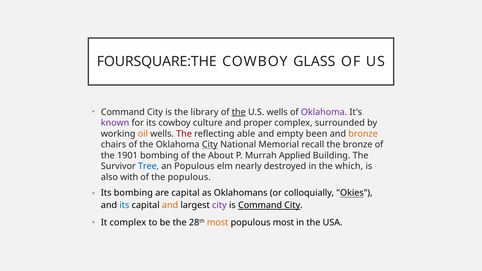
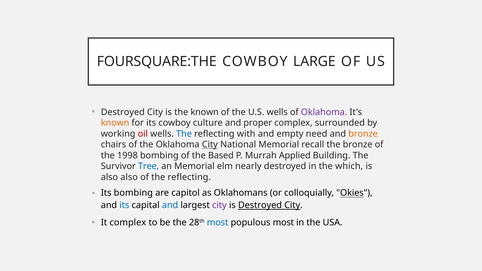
GLASS: GLASS -> LARGE
Command at (123, 112): Command -> Destroyed
the library: library -> known
the at (239, 112) underline: present -> none
known at (115, 123) colour: purple -> orange
oil colour: orange -> red
The at (184, 134) colour: red -> blue
able: able -> with
been: been -> need
1901: 1901 -> 1998
About: About -> Based
an Populous: Populous -> Memorial
also with: with -> also
of the populous: populous -> reflecting
are capital: capital -> capitol
and at (170, 205) colour: orange -> blue
is Command: Command -> Destroyed
most at (218, 223) colour: orange -> blue
